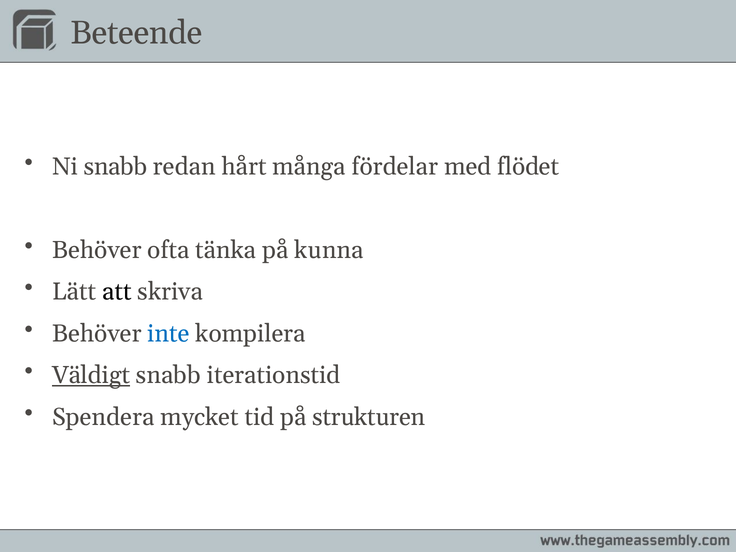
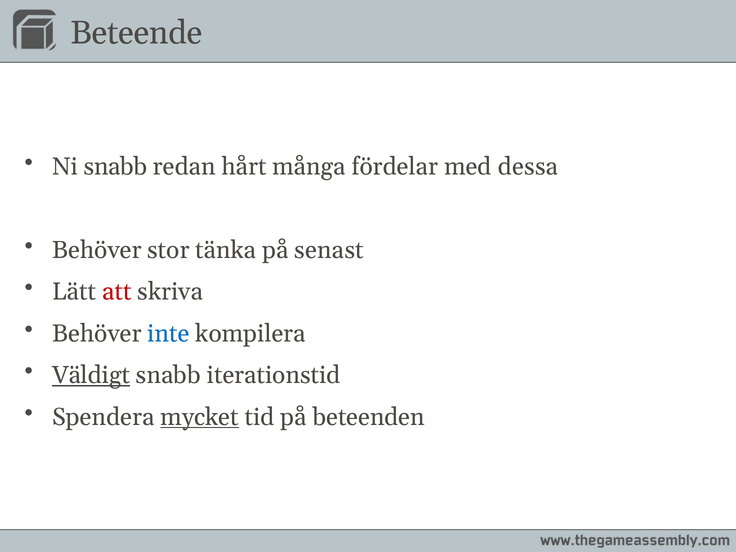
flödet: flödet -> dessa
ofta: ofta -> stor
kunna: kunna -> senast
att colour: black -> red
mycket underline: none -> present
strukturen: strukturen -> beteenden
